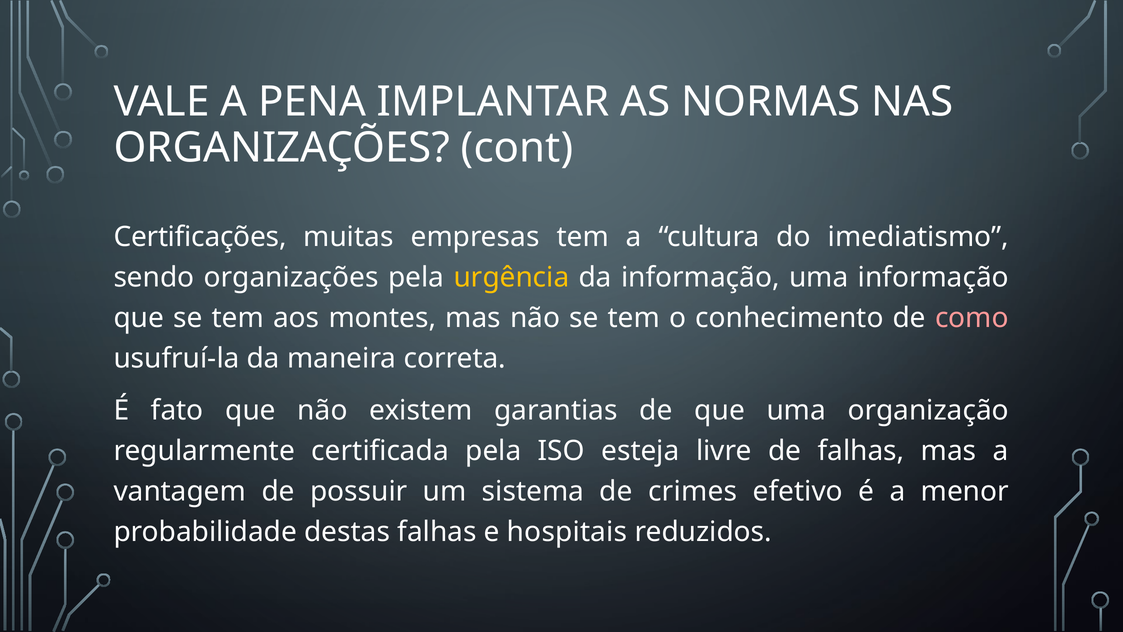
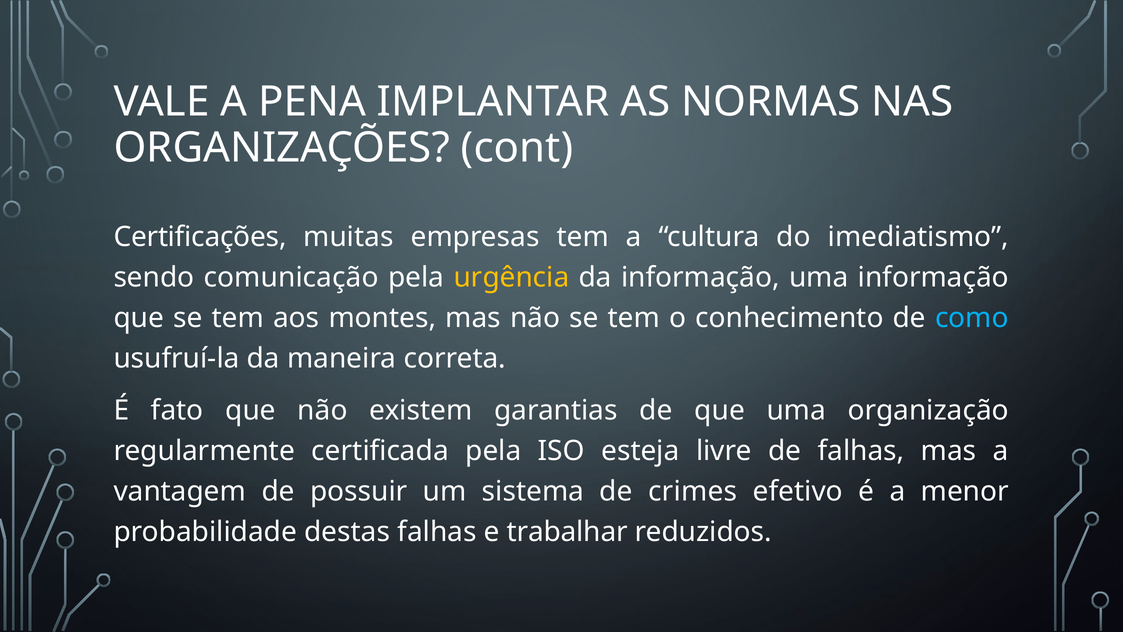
sendo organizações: organizações -> comunicação
como colour: pink -> light blue
hospitais: hospitais -> trabalhar
